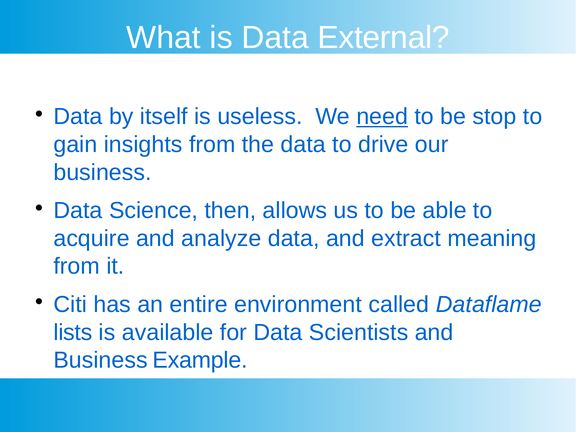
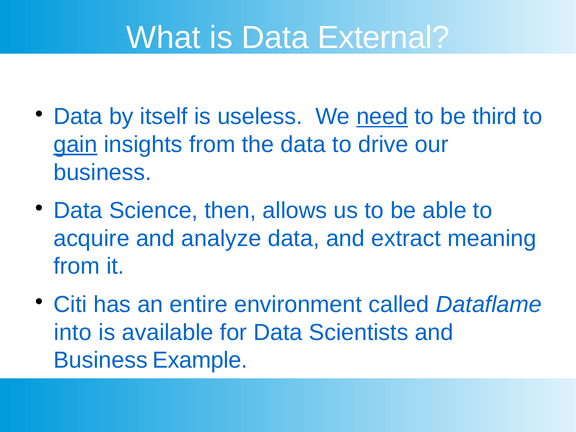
stop: stop -> third
gain underline: none -> present
lists: lists -> into
